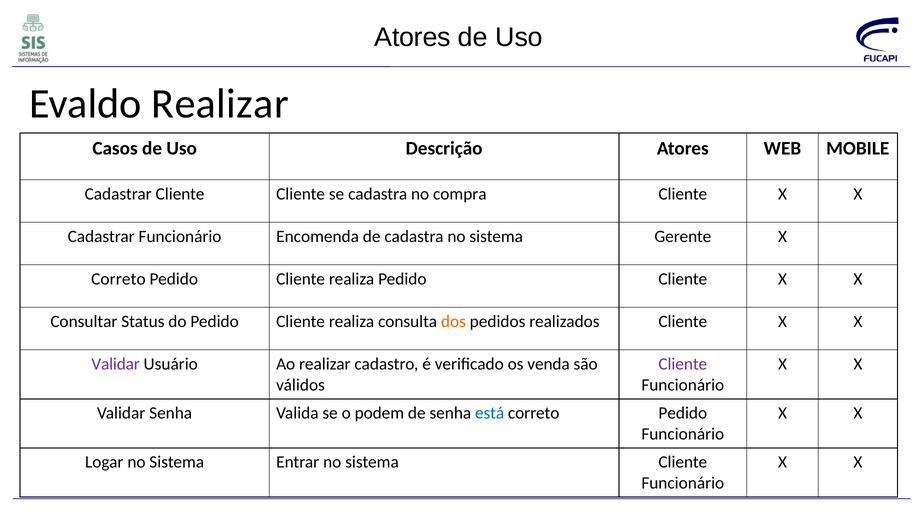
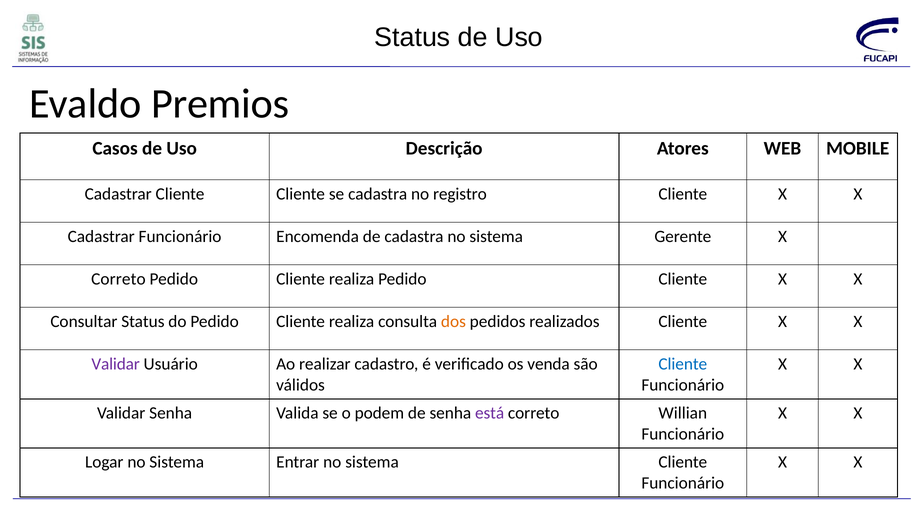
Atores at (413, 38): Atores -> Status
Evaldo Realizar: Realizar -> Premios
compra: compra -> registro
Cliente at (683, 364) colour: purple -> blue
está colour: blue -> purple
Pedido at (683, 413): Pedido -> Willian
